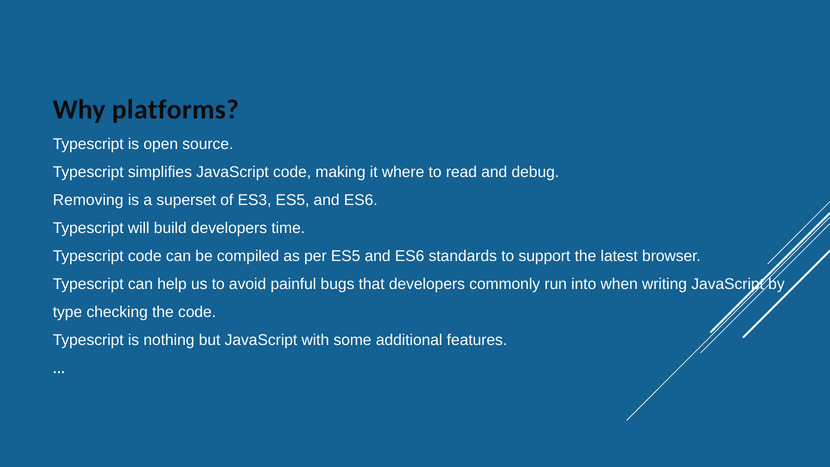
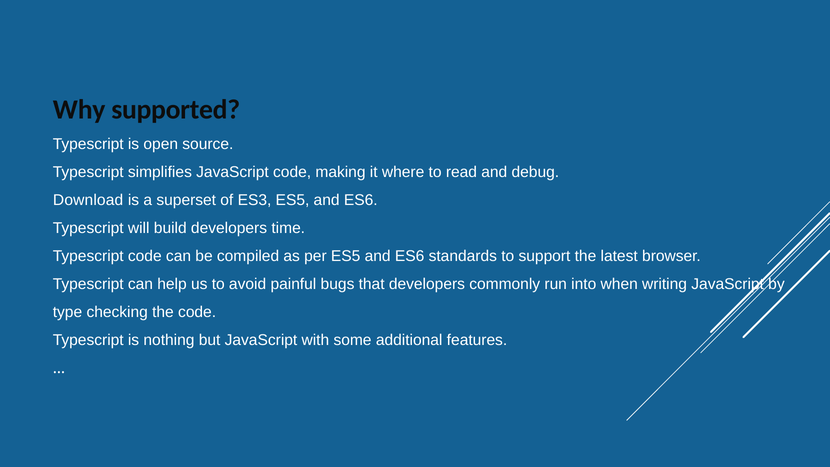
platforms: platforms -> supported
Removing: Removing -> Download
